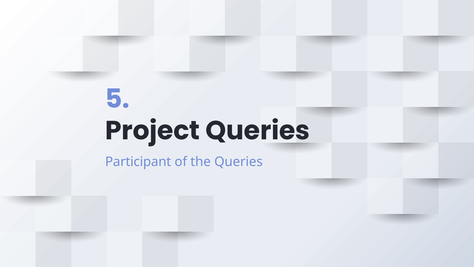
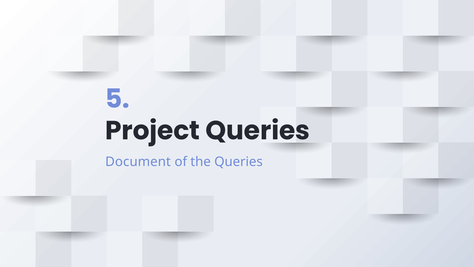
Participant: Participant -> Document
